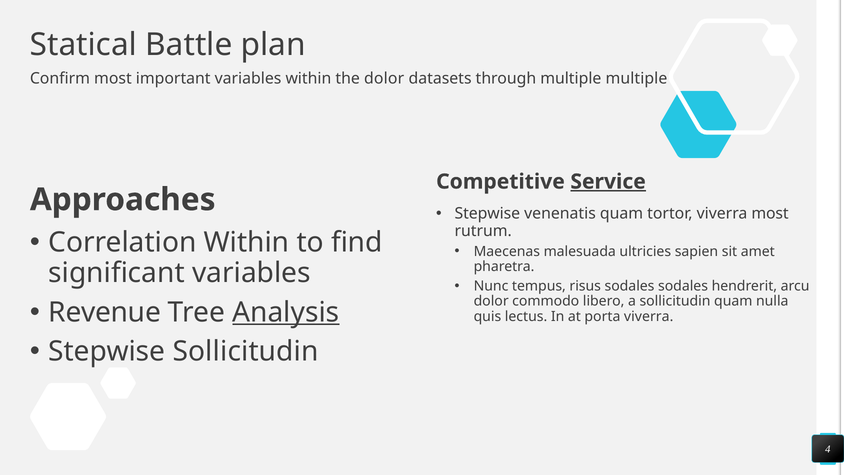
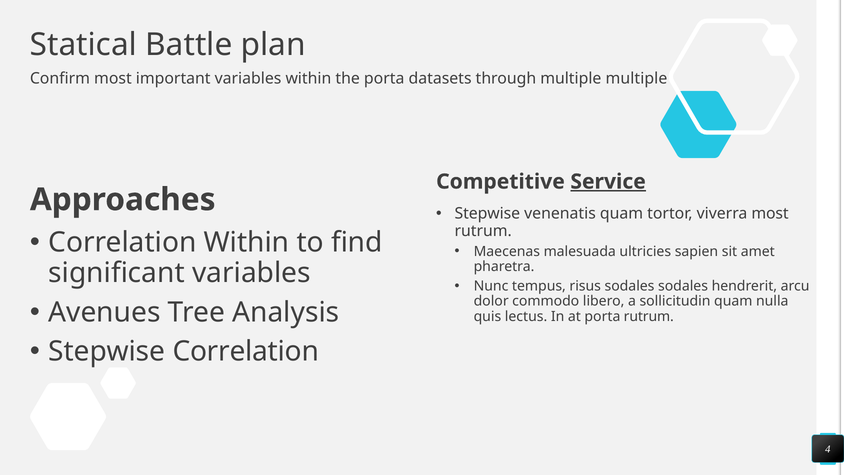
the dolor: dolor -> porta
Revenue: Revenue -> Avenues
Analysis underline: present -> none
porta viverra: viverra -> rutrum
Stepwise Sollicitudin: Sollicitudin -> Correlation
